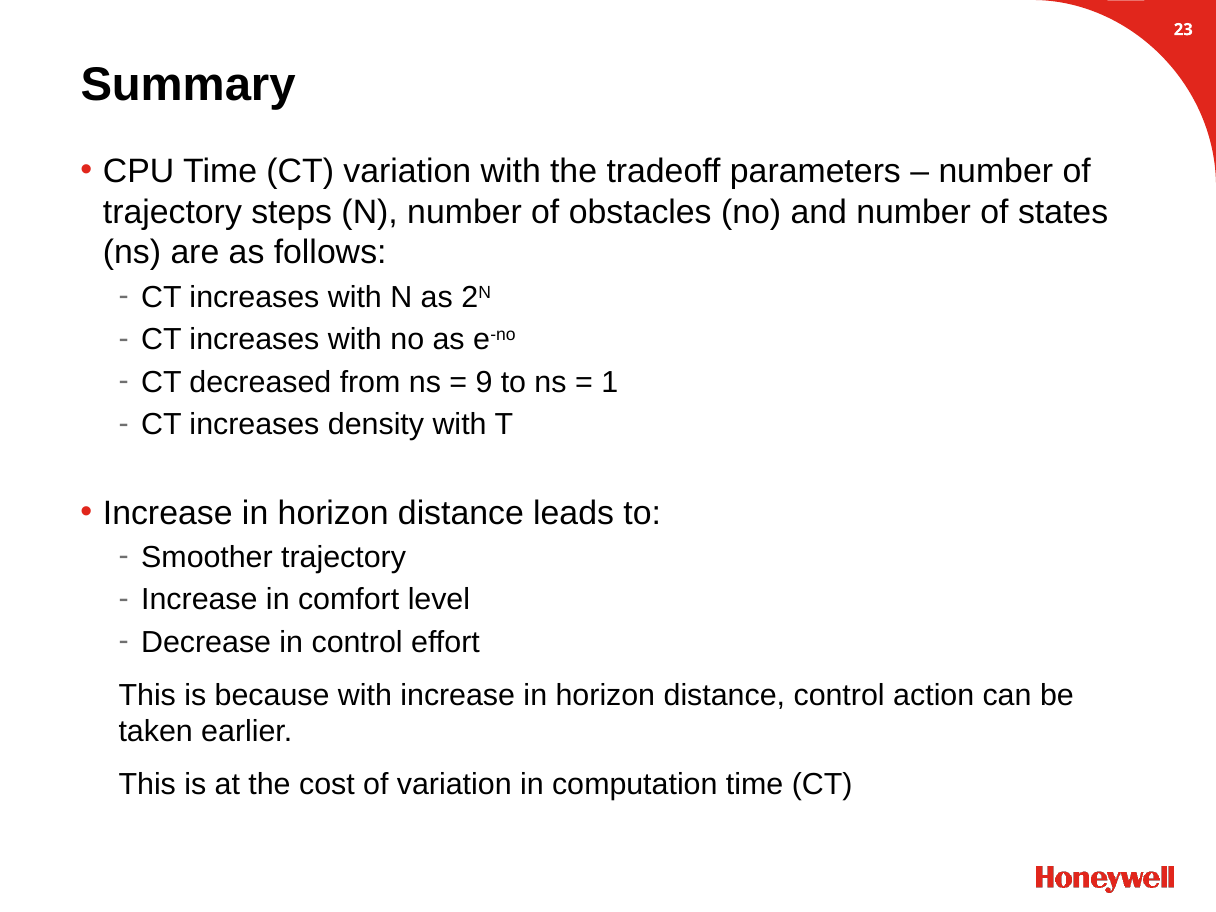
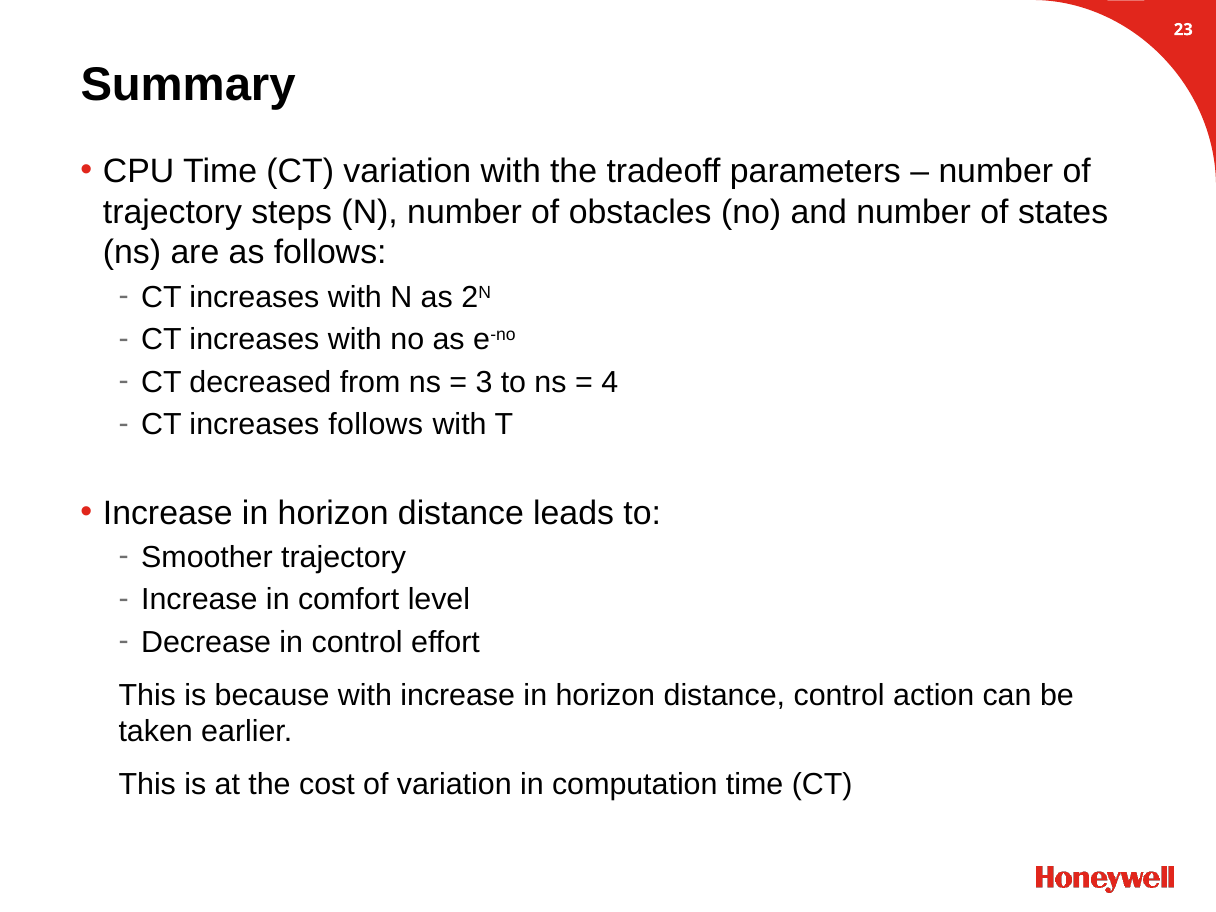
9: 9 -> 3
1: 1 -> 4
increases density: density -> follows
